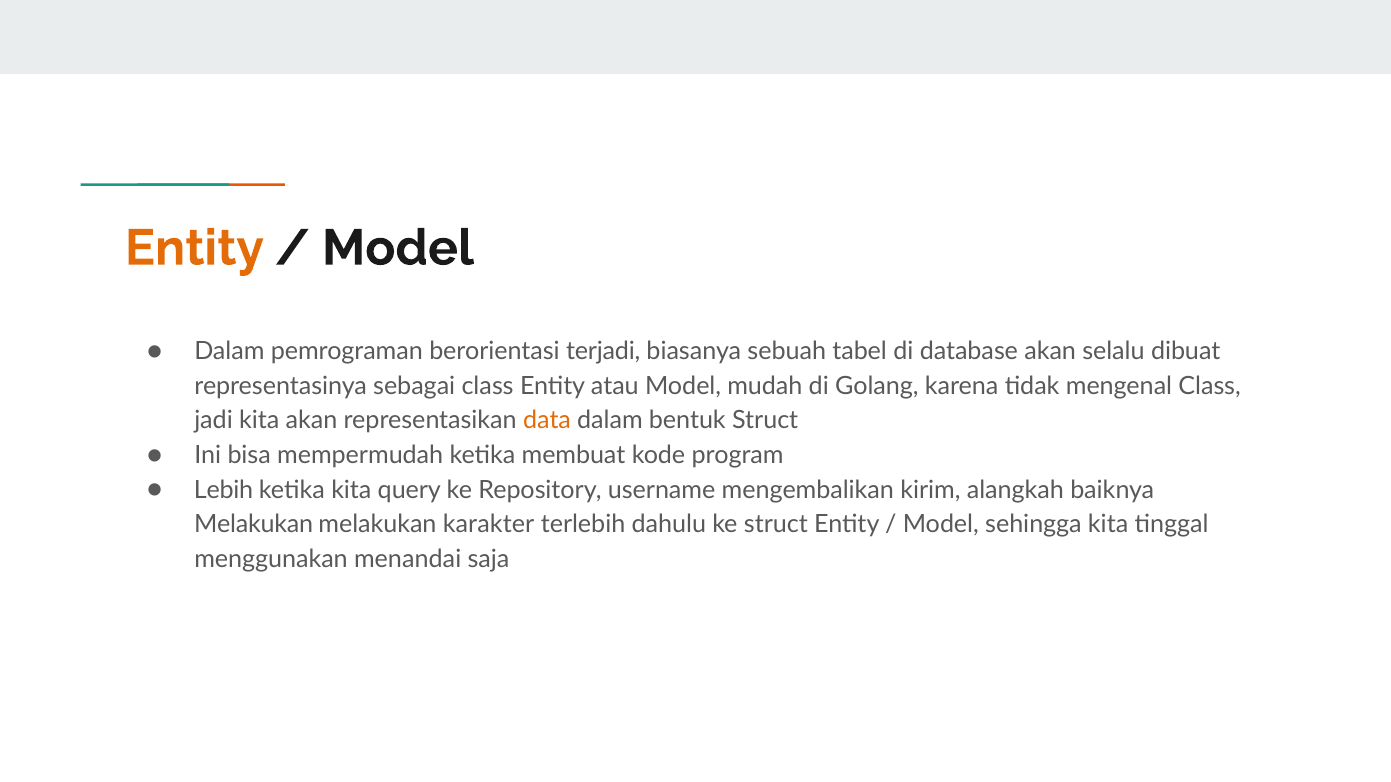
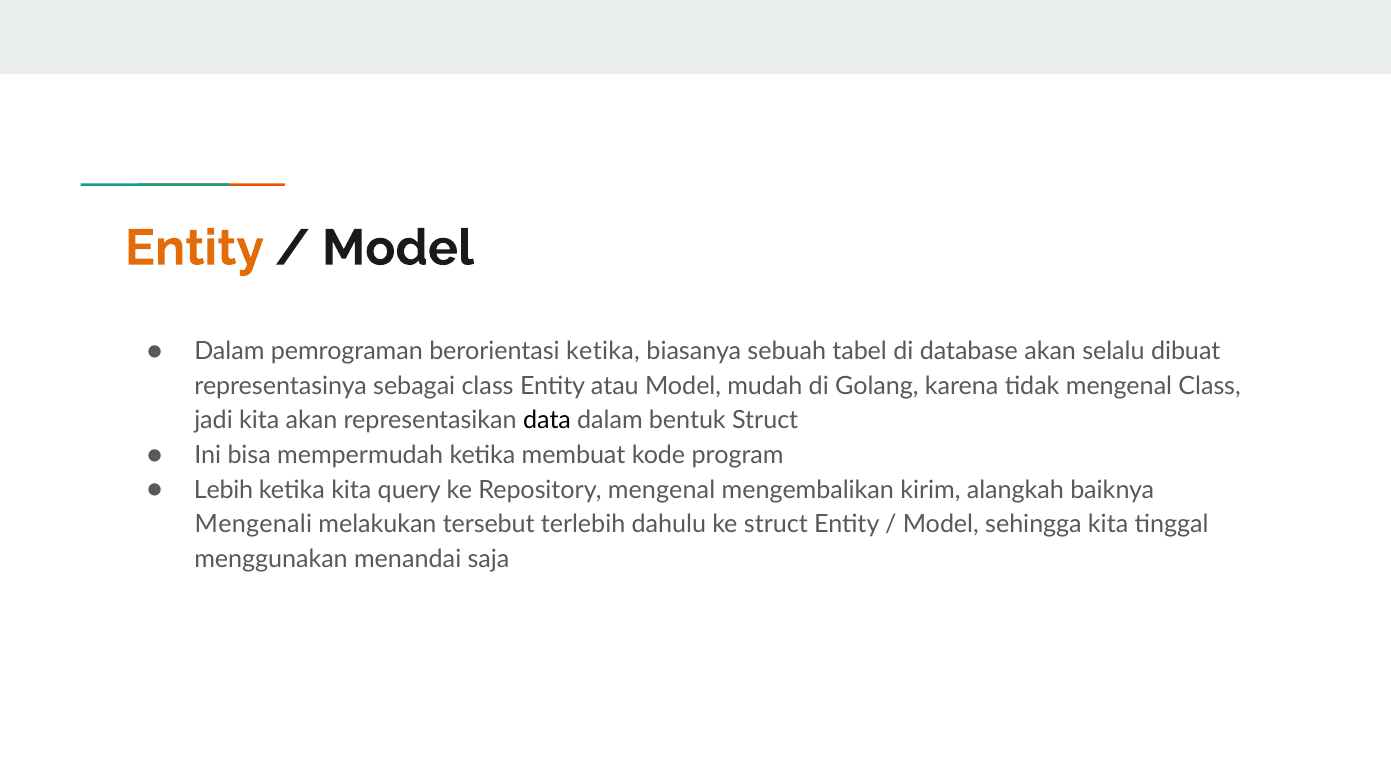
berorientasi terjadi: terjadi -> ketika
data colour: orange -> black
Repository username: username -> mengenal
Melakukan at (254, 525): Melakukan -> Mengenali
karakter: karakter -> tersebut
